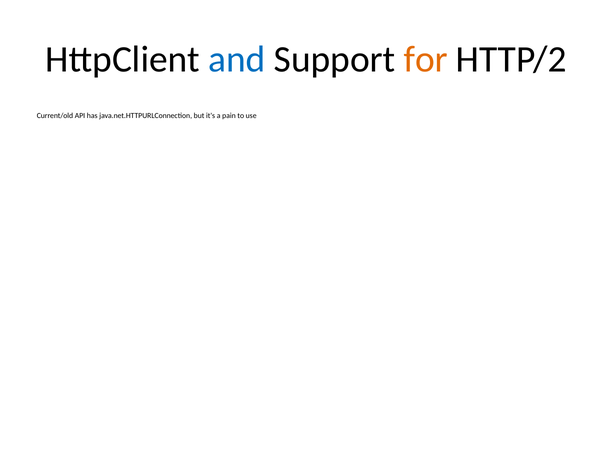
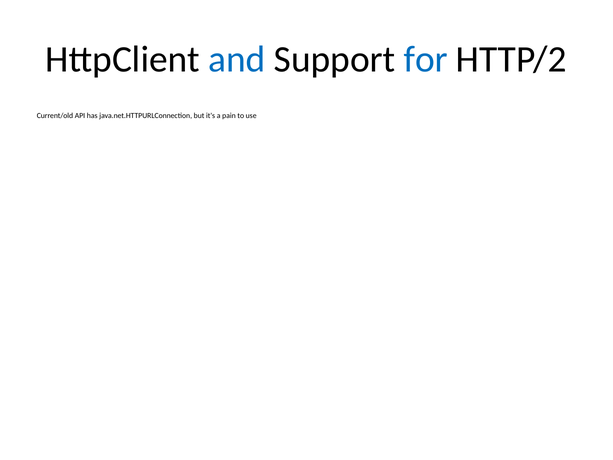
for colour: orange -> blue
